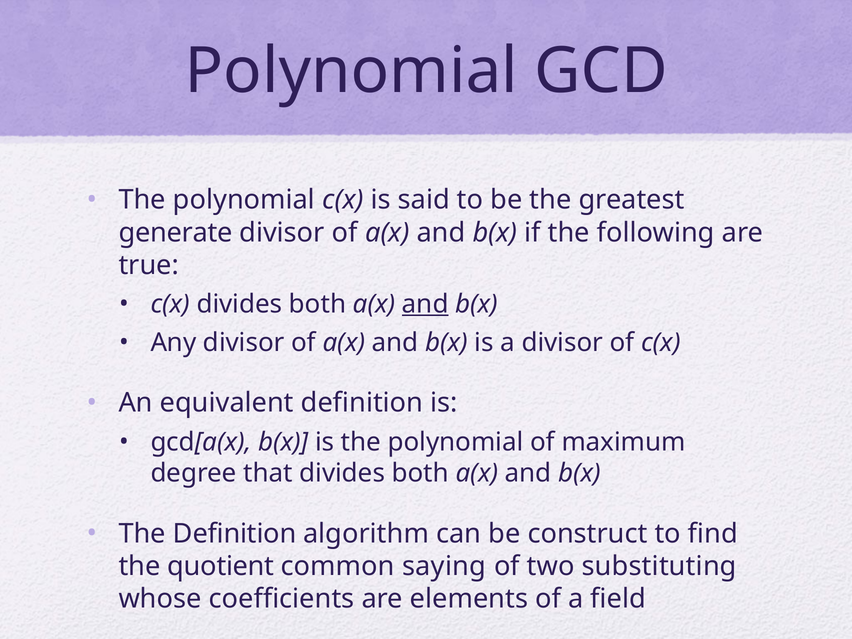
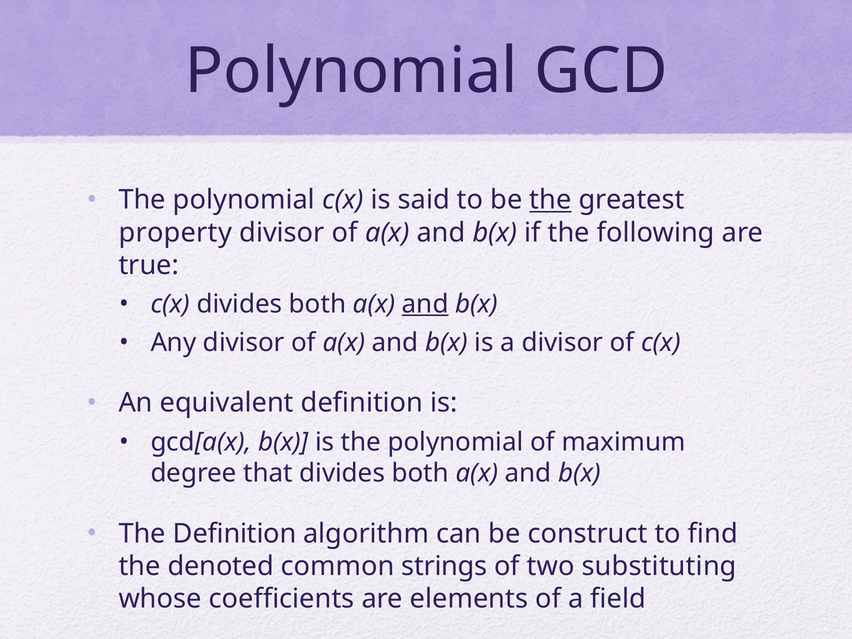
the at (550, 200) underline: none -> present
generate: generate -> property
quotient: quotient -> denoted
saying: saying -> strings
